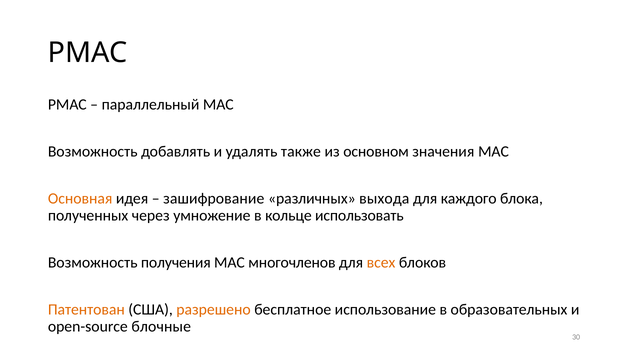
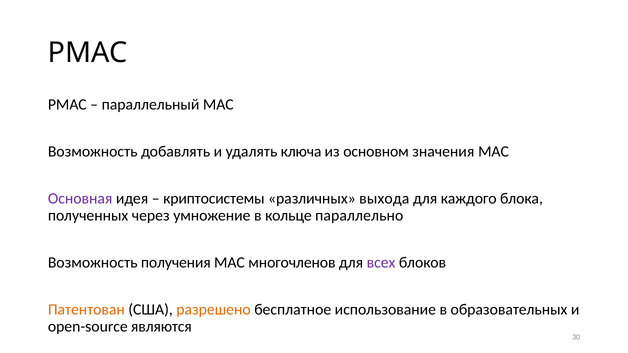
также: также -> ключа
Основная colour: orange -> purple
зашифрование: зашифрование -> криптосистемы
использовать: использовать -> параллельно
всех colour: orange -> purple
блочные: блочные -> являются
